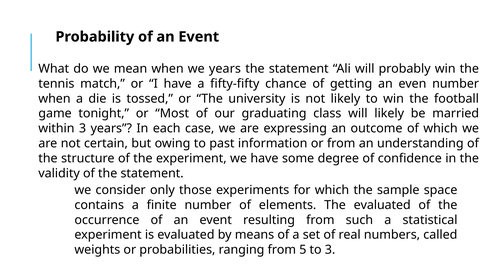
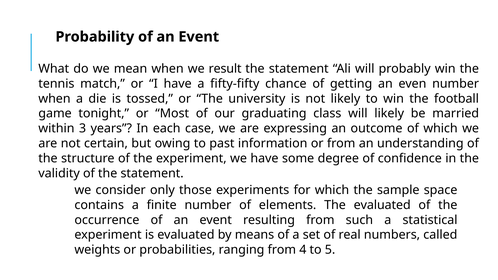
we years: years -> result
5: 5 -> 4
to 3: 3 -> 5
